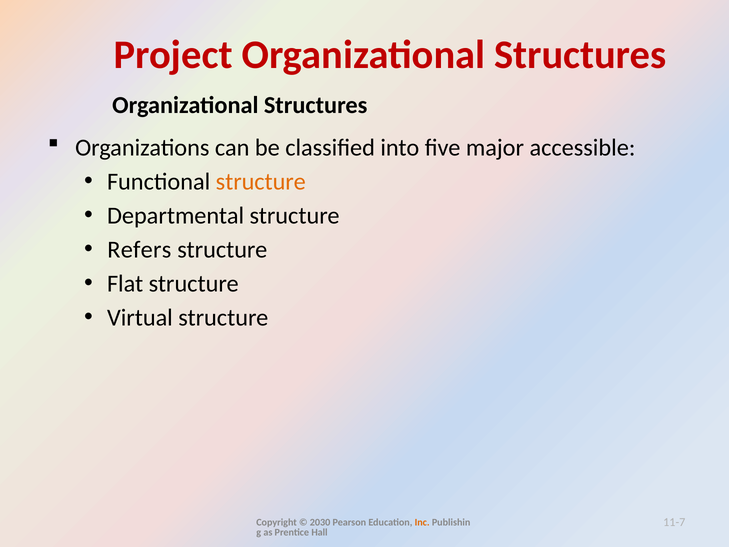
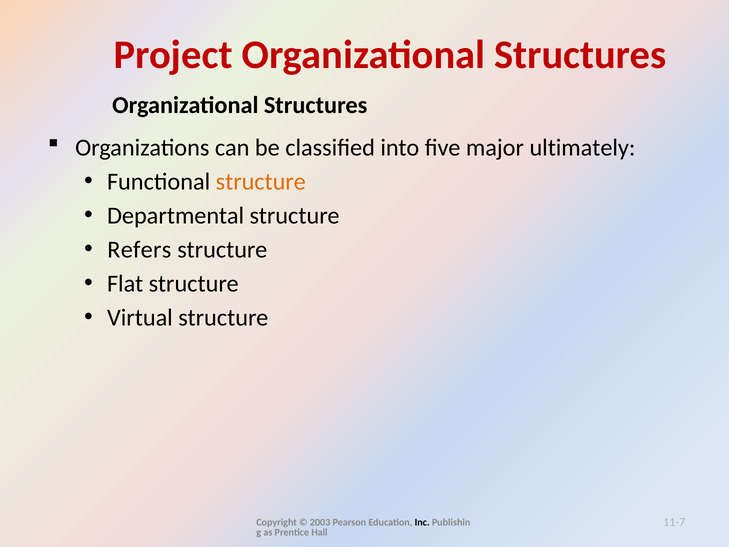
accessible: accessible -> ultimately
2030: 2030 -> 2003
Inc colour: orange -> black
